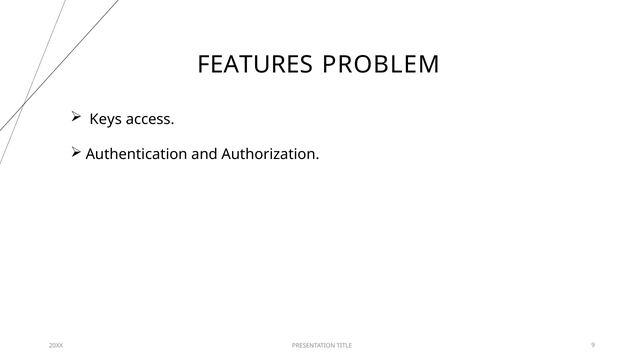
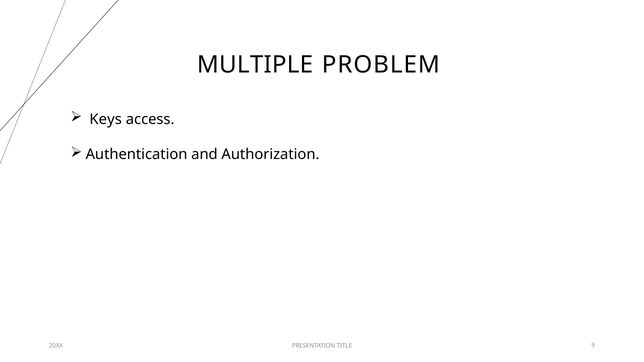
FEATURES: FEATURES -> MULTIPLE
